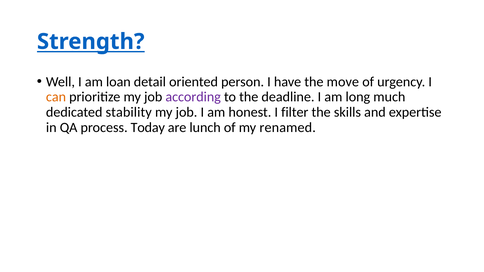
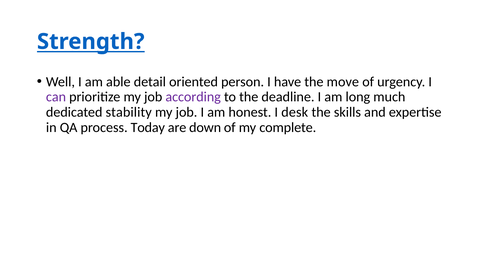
loan: loan -> able
can colour: orange -> purple
filter: filter -> desk
lunch: lunch -> down
renamed: renamed -> complete
